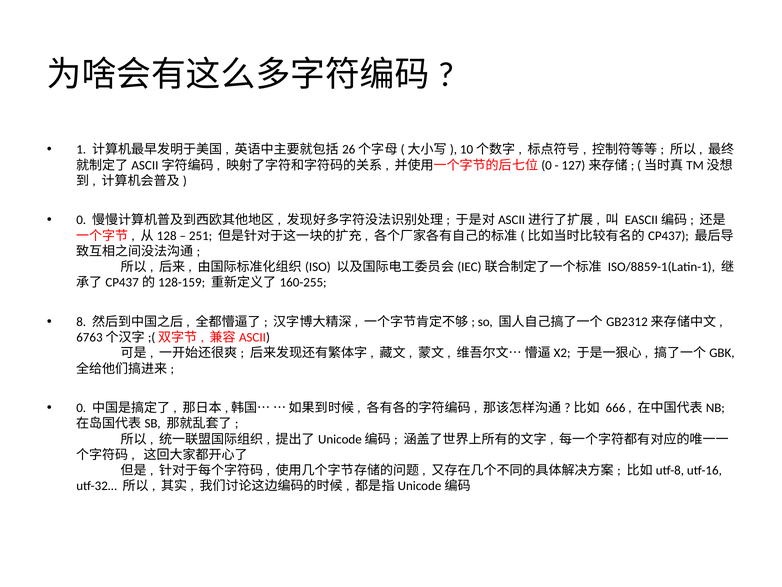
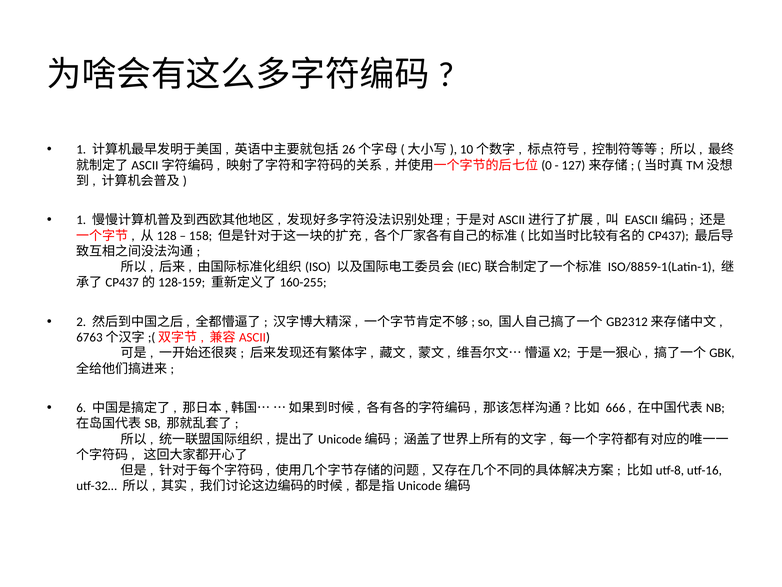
0 at (81, 220): 0 -> 1
251: 251 -> 158
8: 8 -> 2
0 at (81, 408): 0 -> 6
